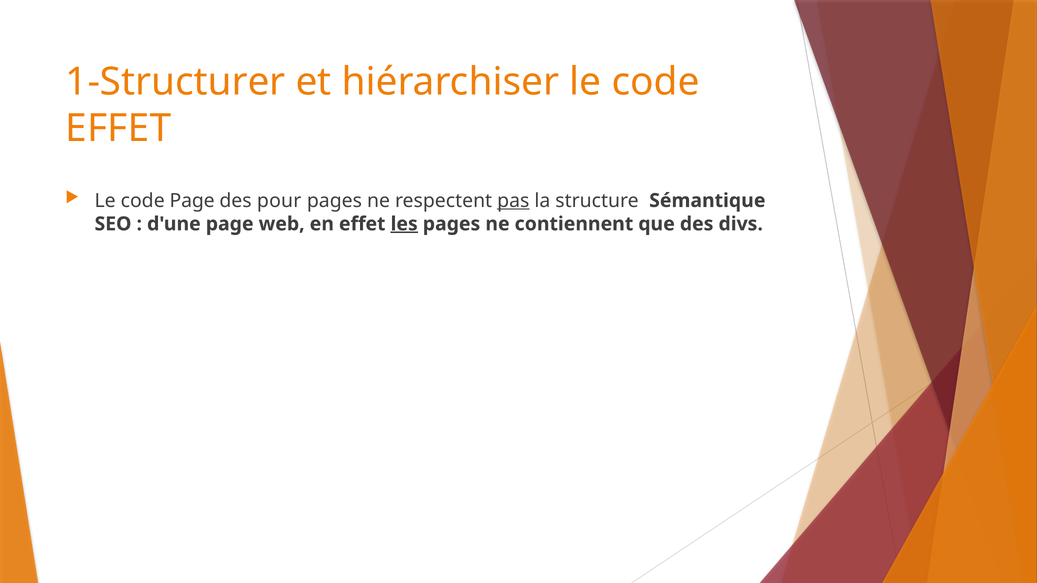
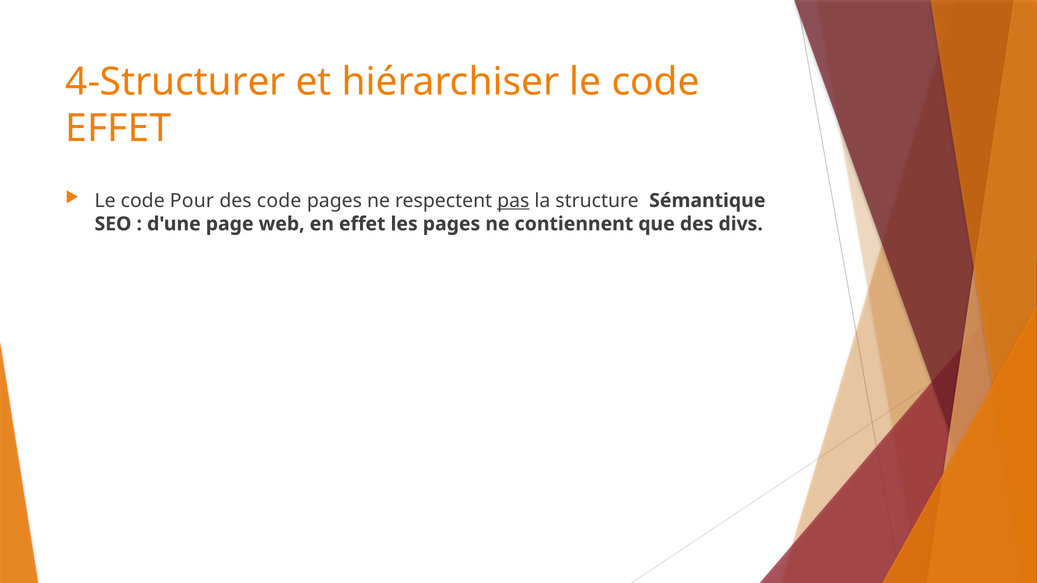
1-Structurer: 1-Structurer -> 4-Structurer
code Page: Page -> Pour
des pour: pour -> code
les underline: present -> none
